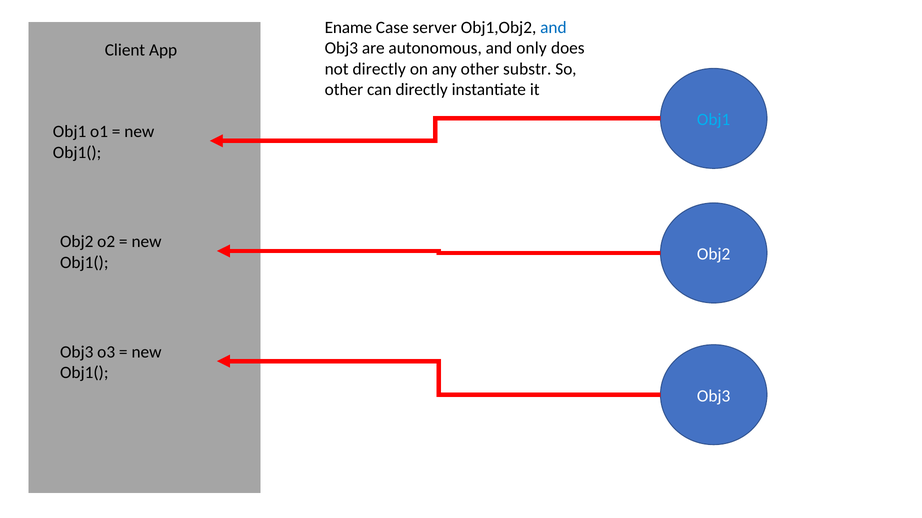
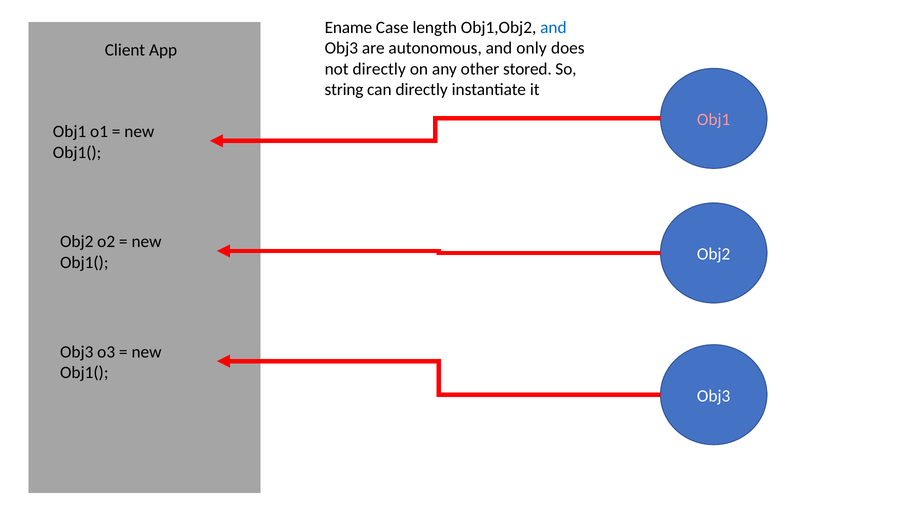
server: server -> length
substr: substr -> stored
other at (344, 90): other -> string
Obj1 at (714, 120) colour: light blue -> pink
